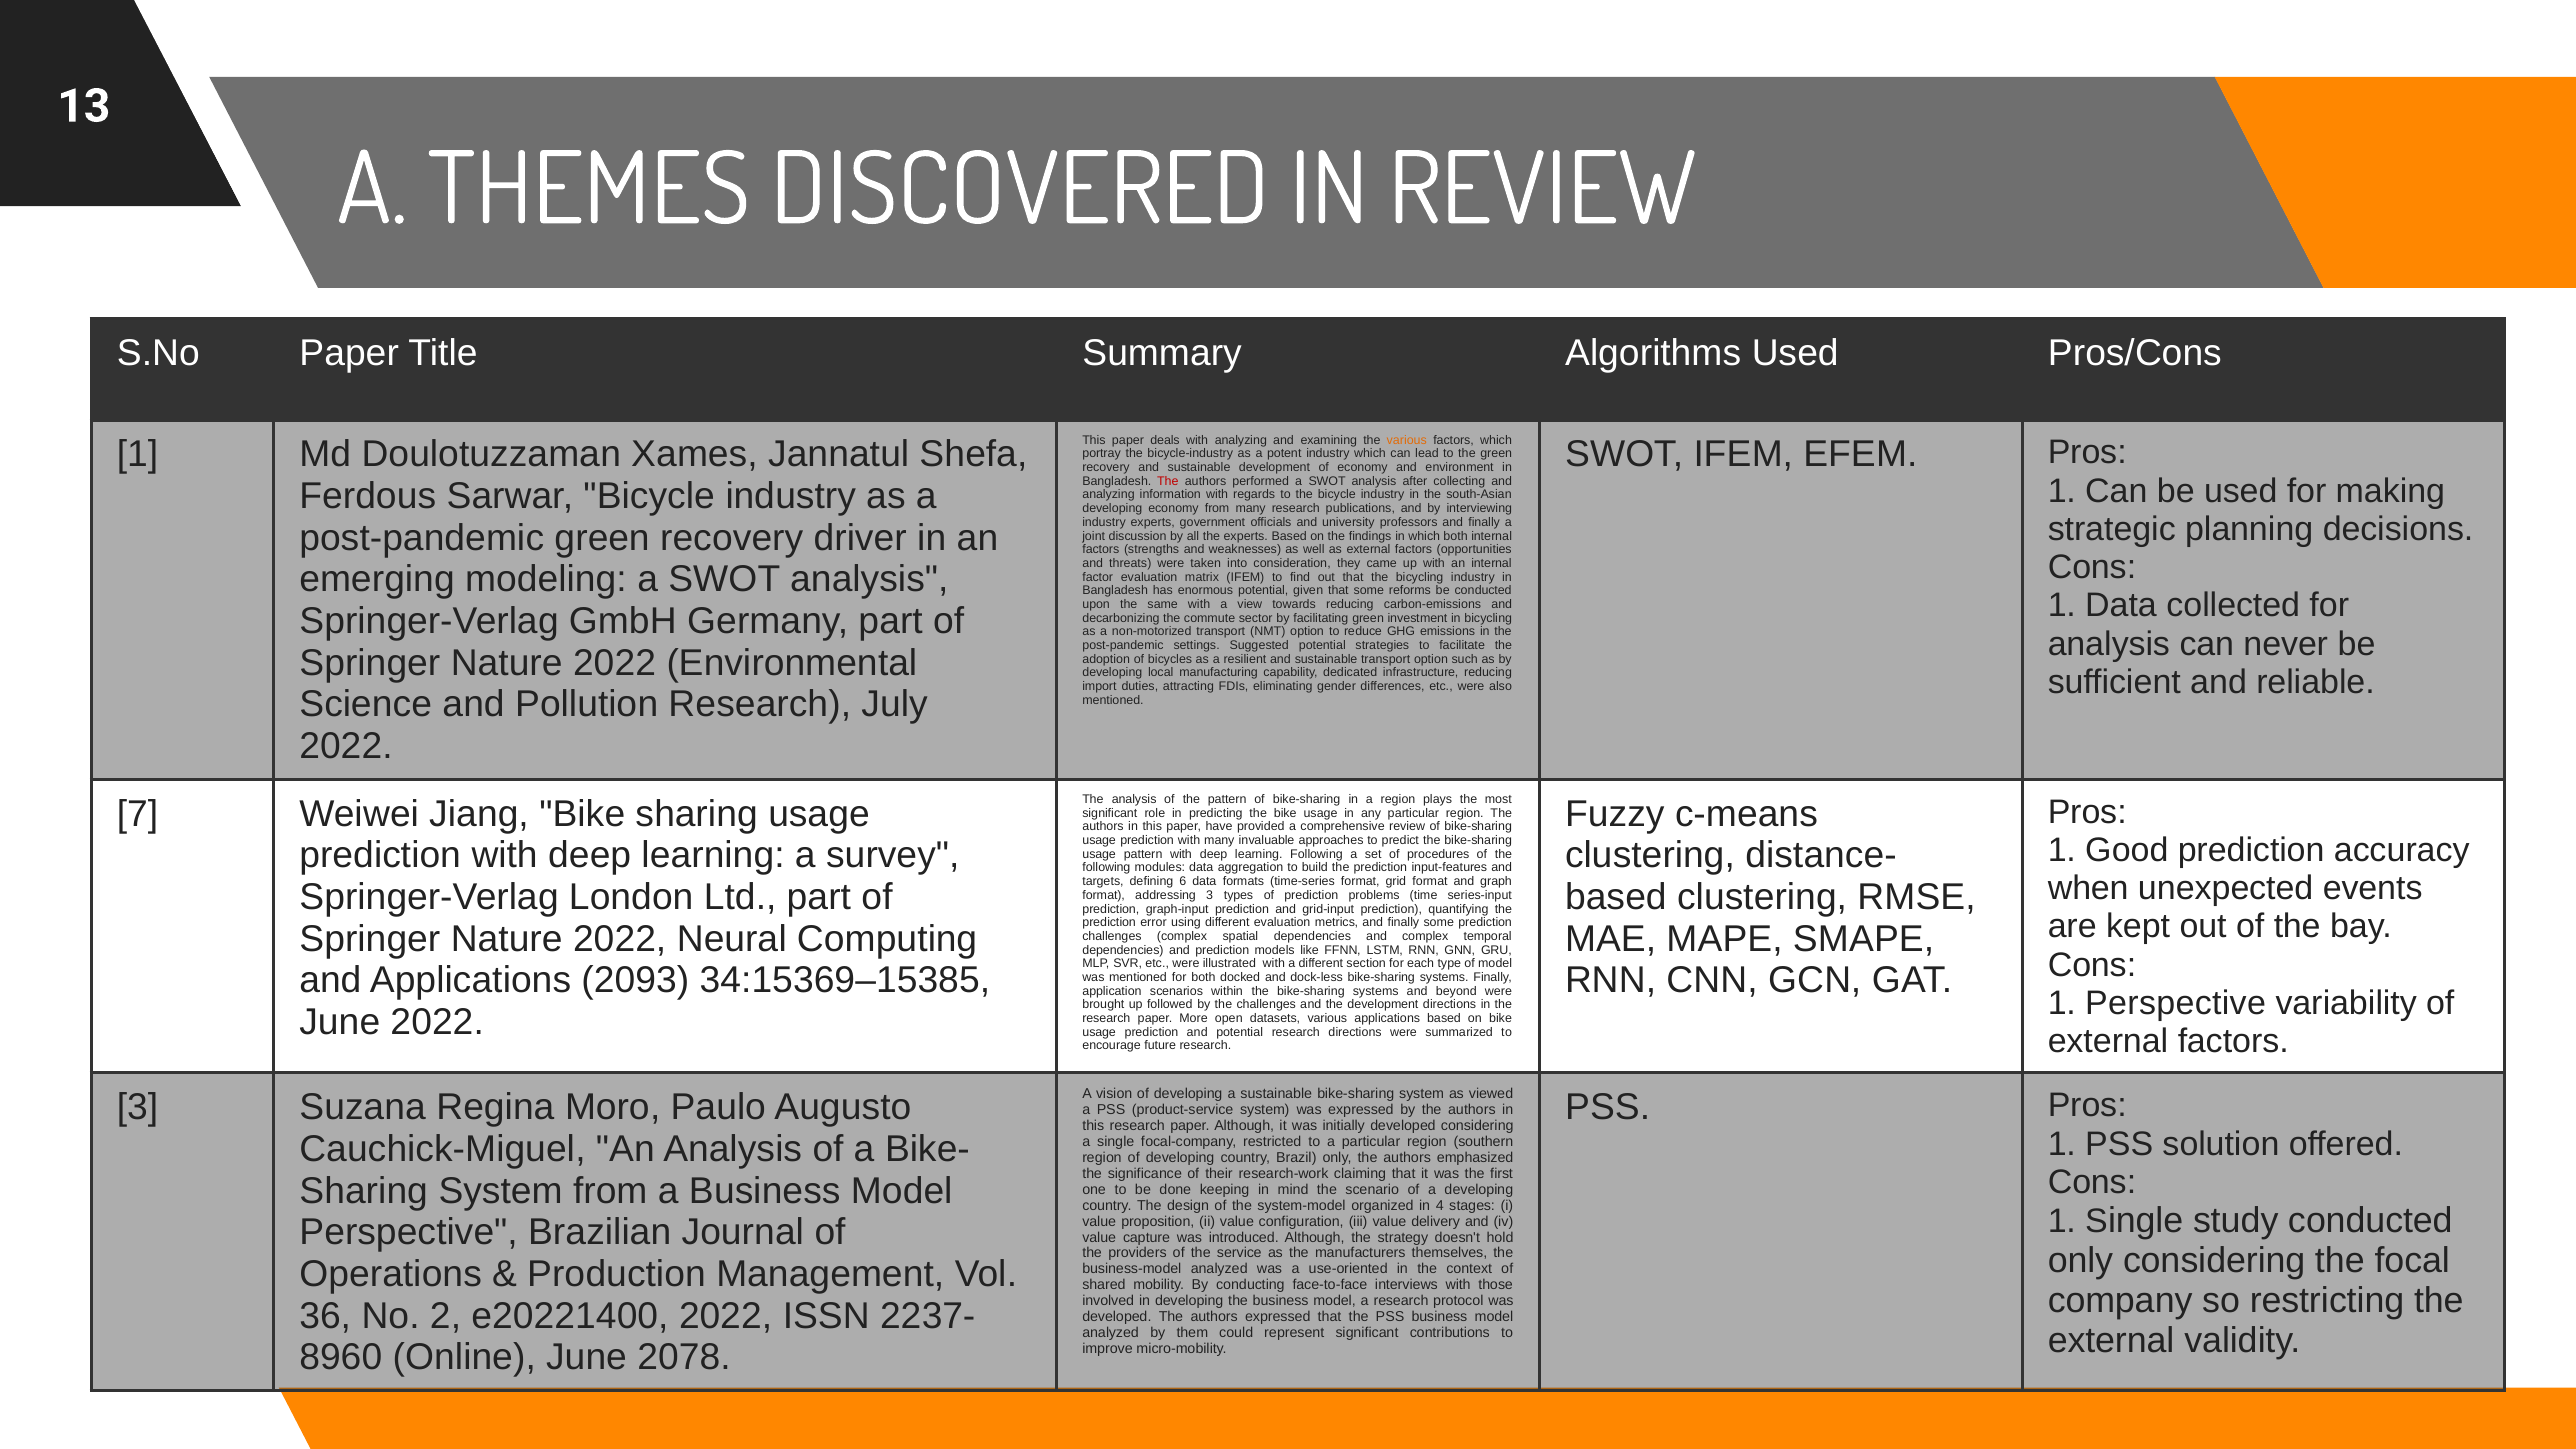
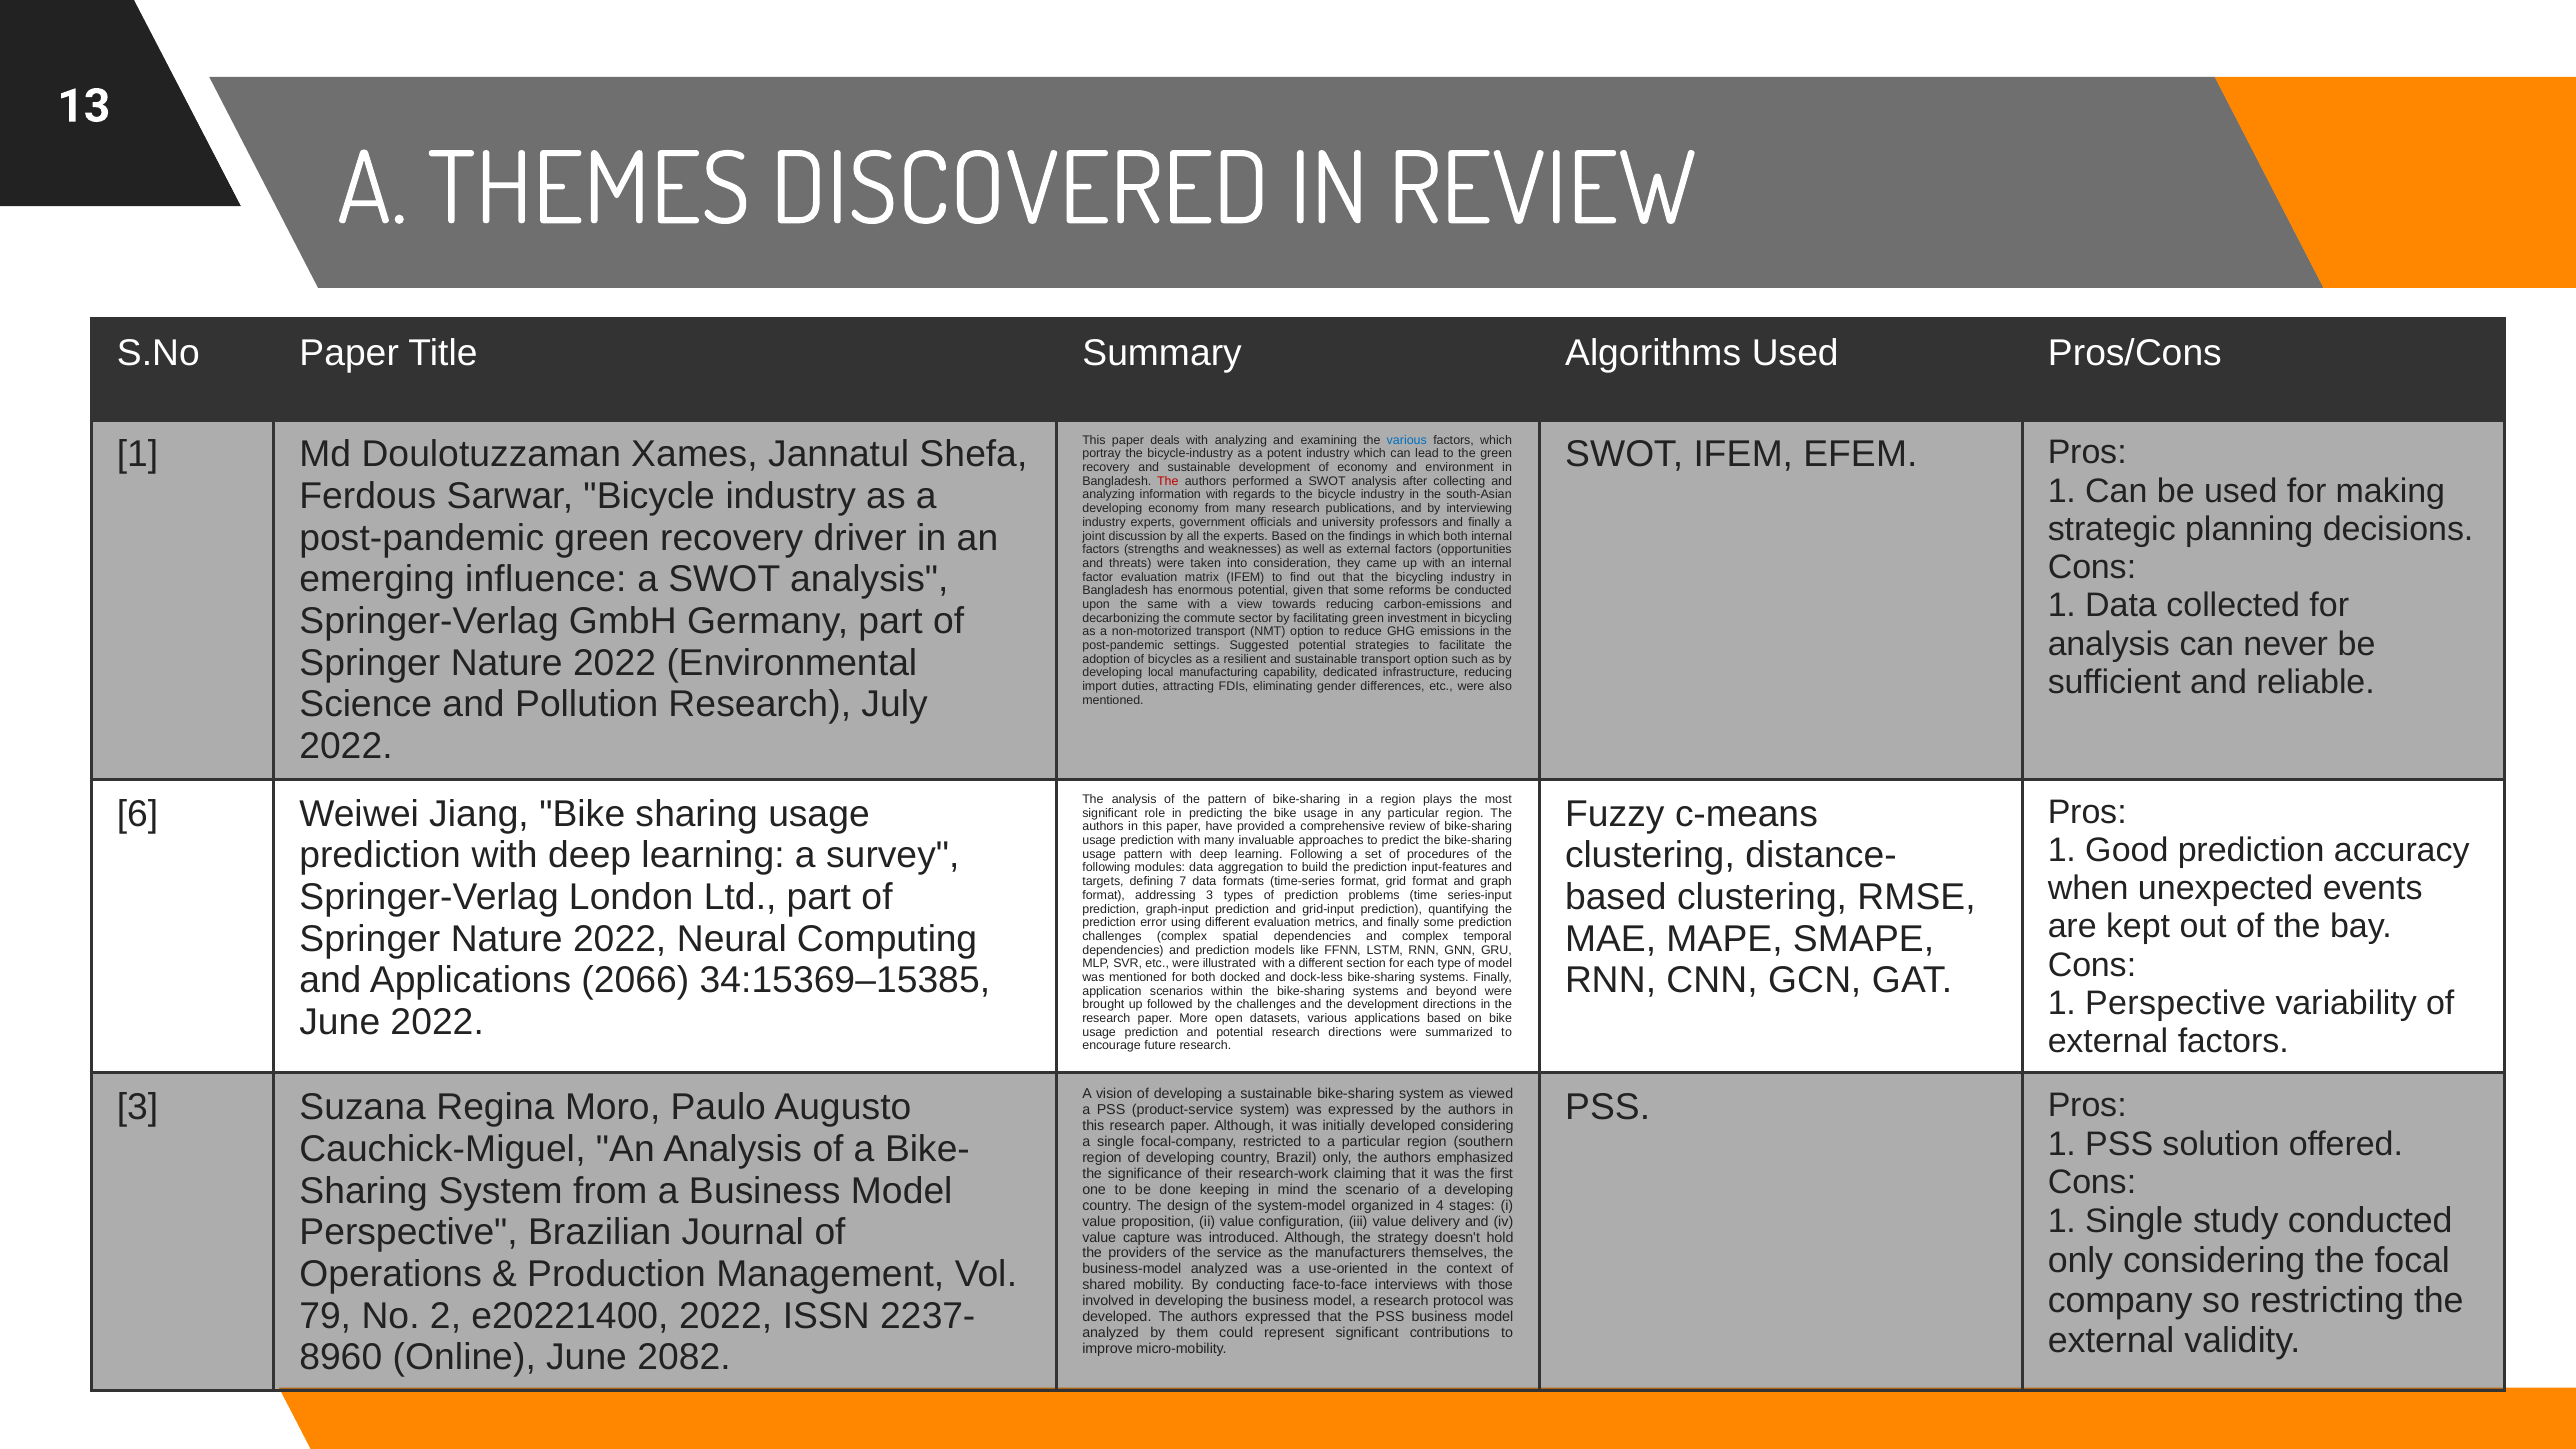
various at (1407, 440) colour: orange -> blue
modeling: modeling -> influence
7: 7 -> 6
6: 6 -> 7
2093: 2093 -> 2066
36: 36 -> 79
2078: 2078 -> 2082
